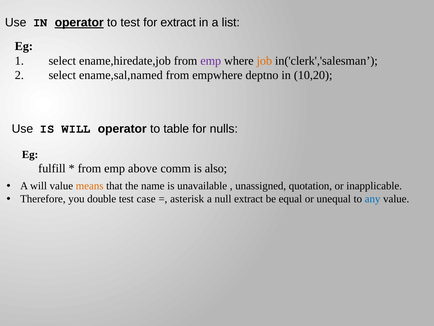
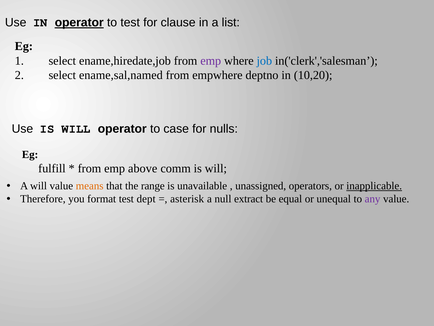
for extract: extract -> clause
job colour: orange -> blue
table: table -> case
comm is also: also -> will
name: name -> range
quotation: quotation -> operators
inapplicable underline: none -> present
double: double -> format
case: case -> dept
any colour: blue -> purple
